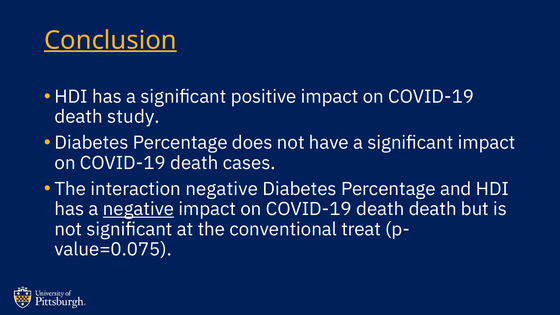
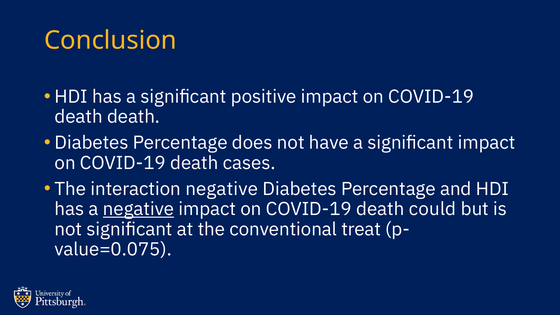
Conclusion underline: present -> none
death study: study -> death
death death: death -> could
